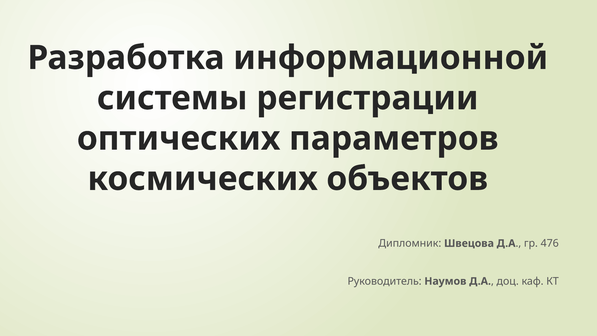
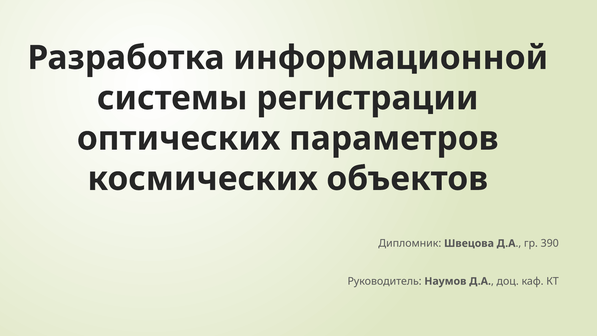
476: 476 -> 390
